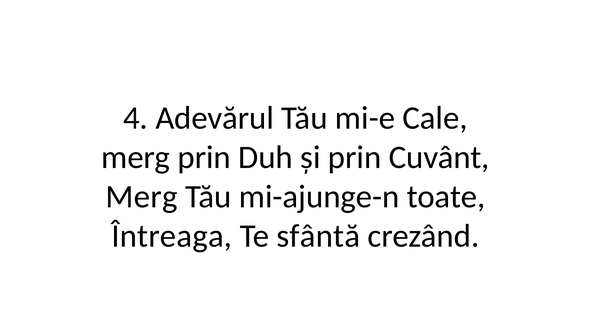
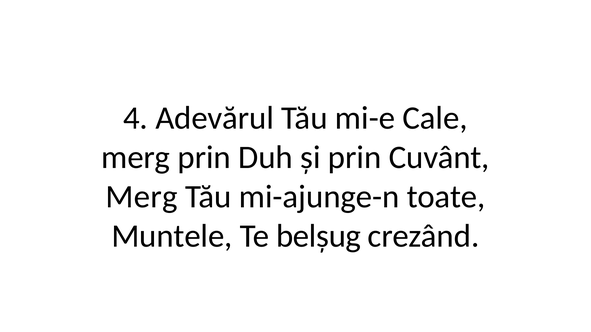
Întreaga: Întreaga -> Muntele
sfântă: sfântă -> belșug
